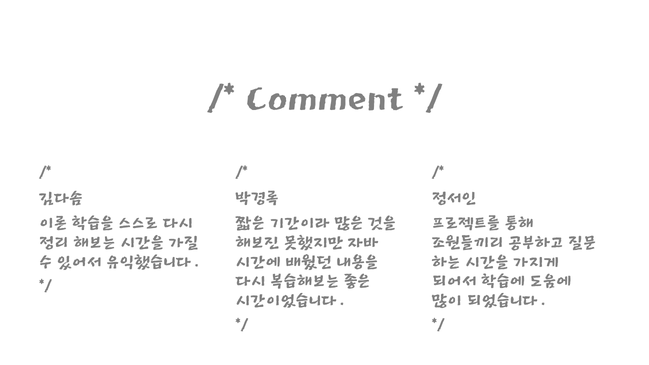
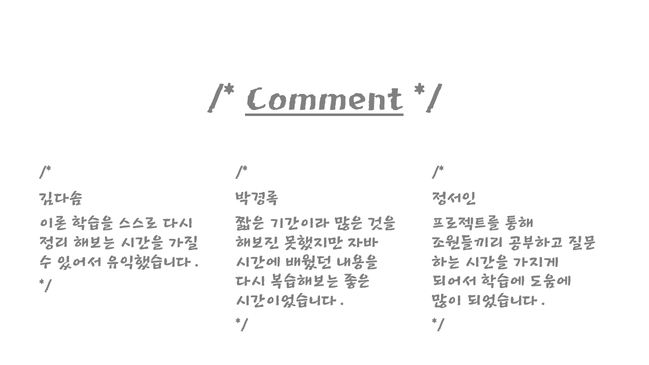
Comment underline: none -> present
